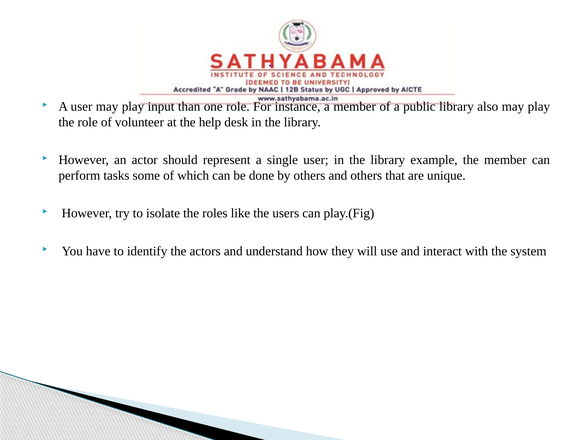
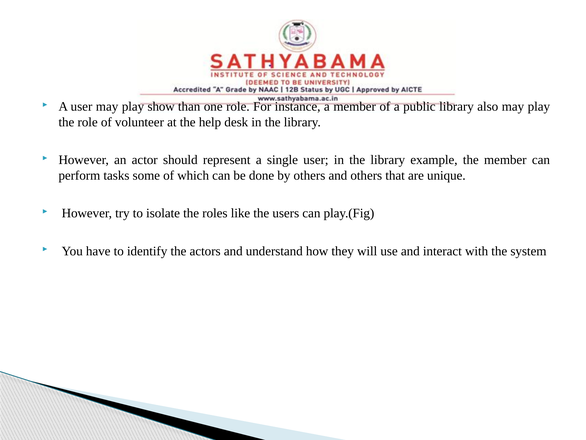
input: input -> show
